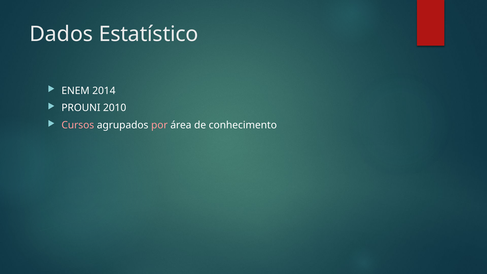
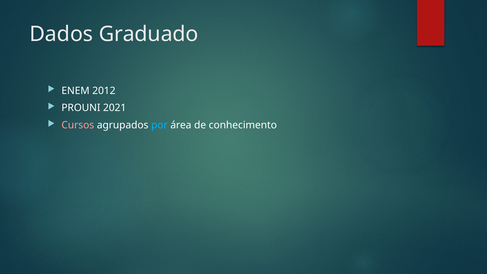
Estatístico: Estatístico -> Graduado
2014: 2014 -> 2012
2010: 2010 -> 2021
por colour: pink -> light blue
